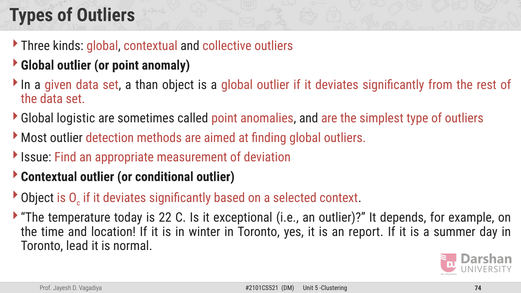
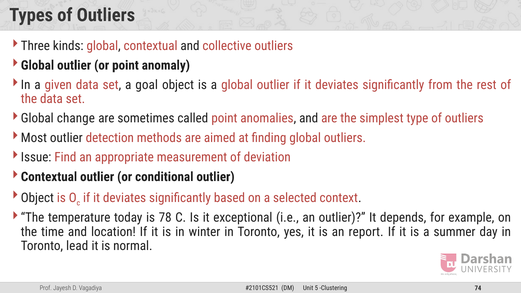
than: than -> goal
logistic: logistic -> change
22: 22 -> 78
